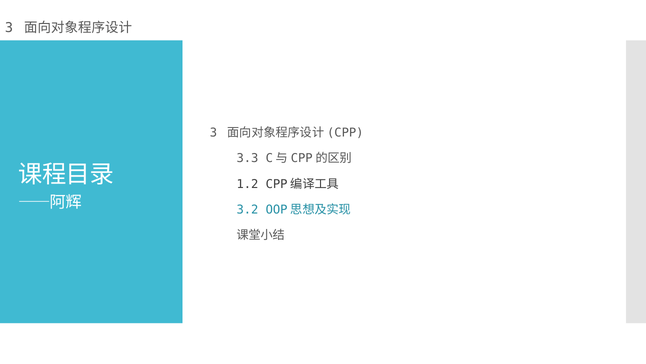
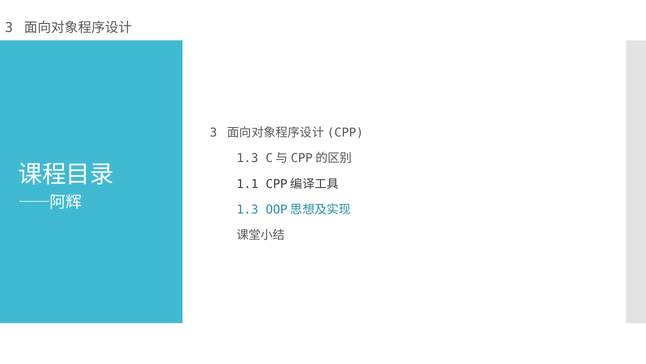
3.3 at (247, 158): 3.3 -> 1.3
1.2: 1.2 -> 1.1
3.2 at (247, 209): 3.2 -> 1.3
